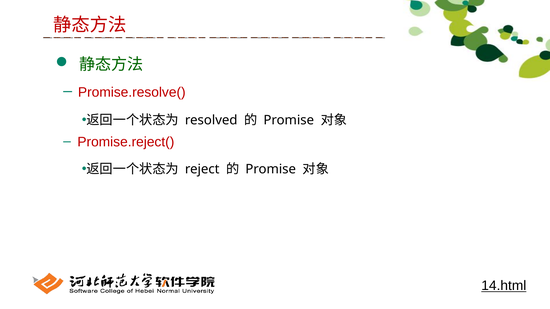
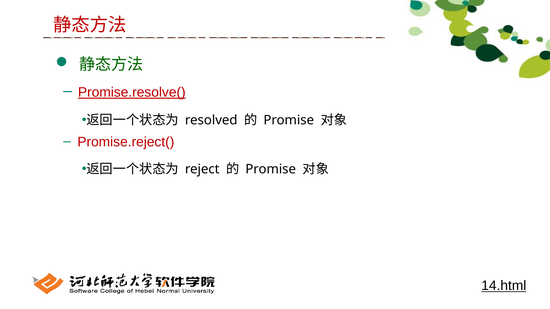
Promise.resolve( underline: none -> present
